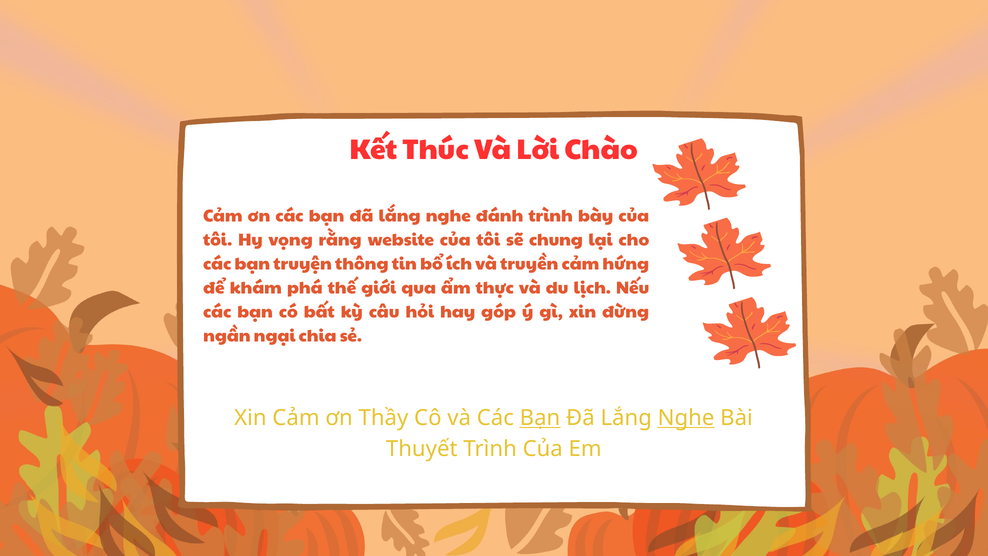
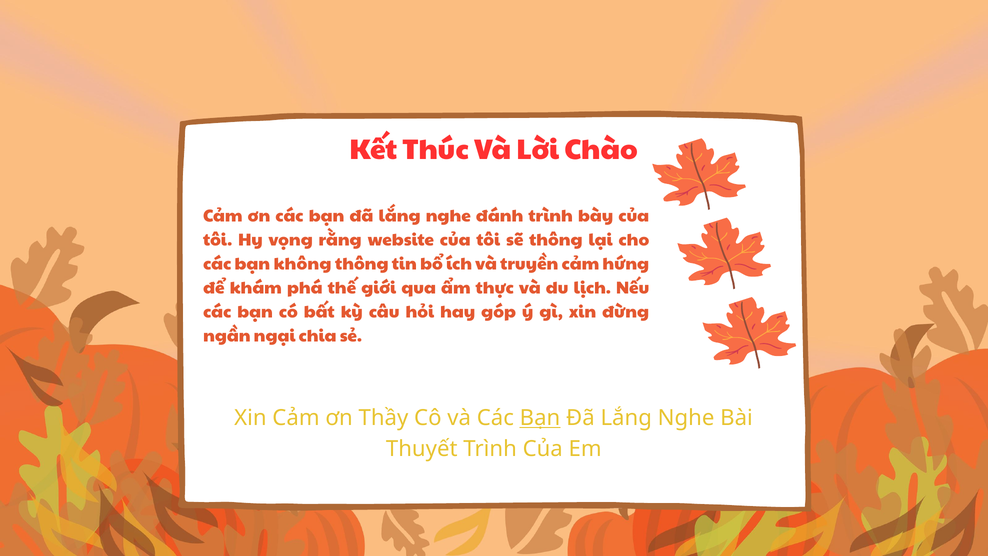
sẽ chung: chung -> thông
truyện: truyện -> không
Nghe at (686, 418) underline: present -> none
